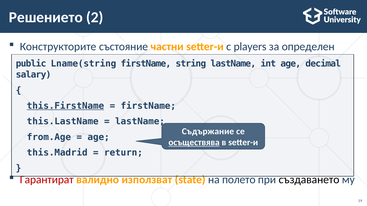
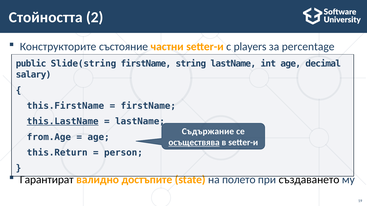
Решението: Решението -> Стойността
определен: определен -> percentage
Lname(string: Lname(string -> Slide(string
this.FirstName underline: present -> none
this.LastName underline: none -> present
this.Madrid: this.Madrid -> this.Return
return: return -> person
Гарантират colour: red -> black
използват: използват -> достъпите
